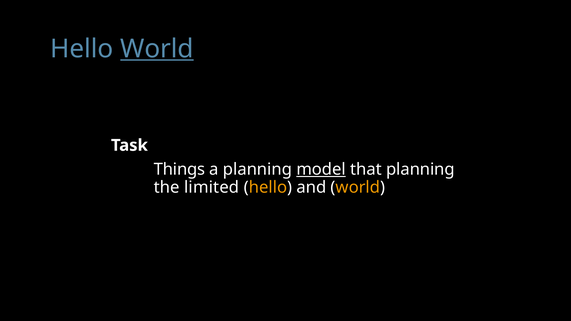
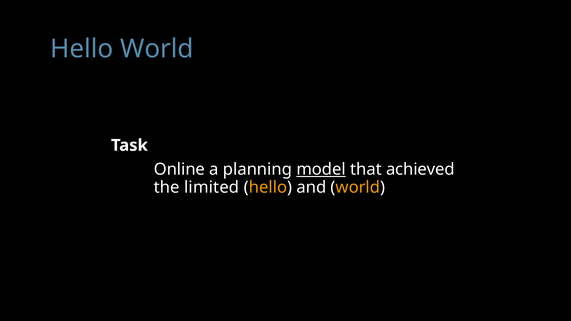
World at (157, 49) underline: present -> none
Things: Things -> Online
that planning: planning -> achieved
